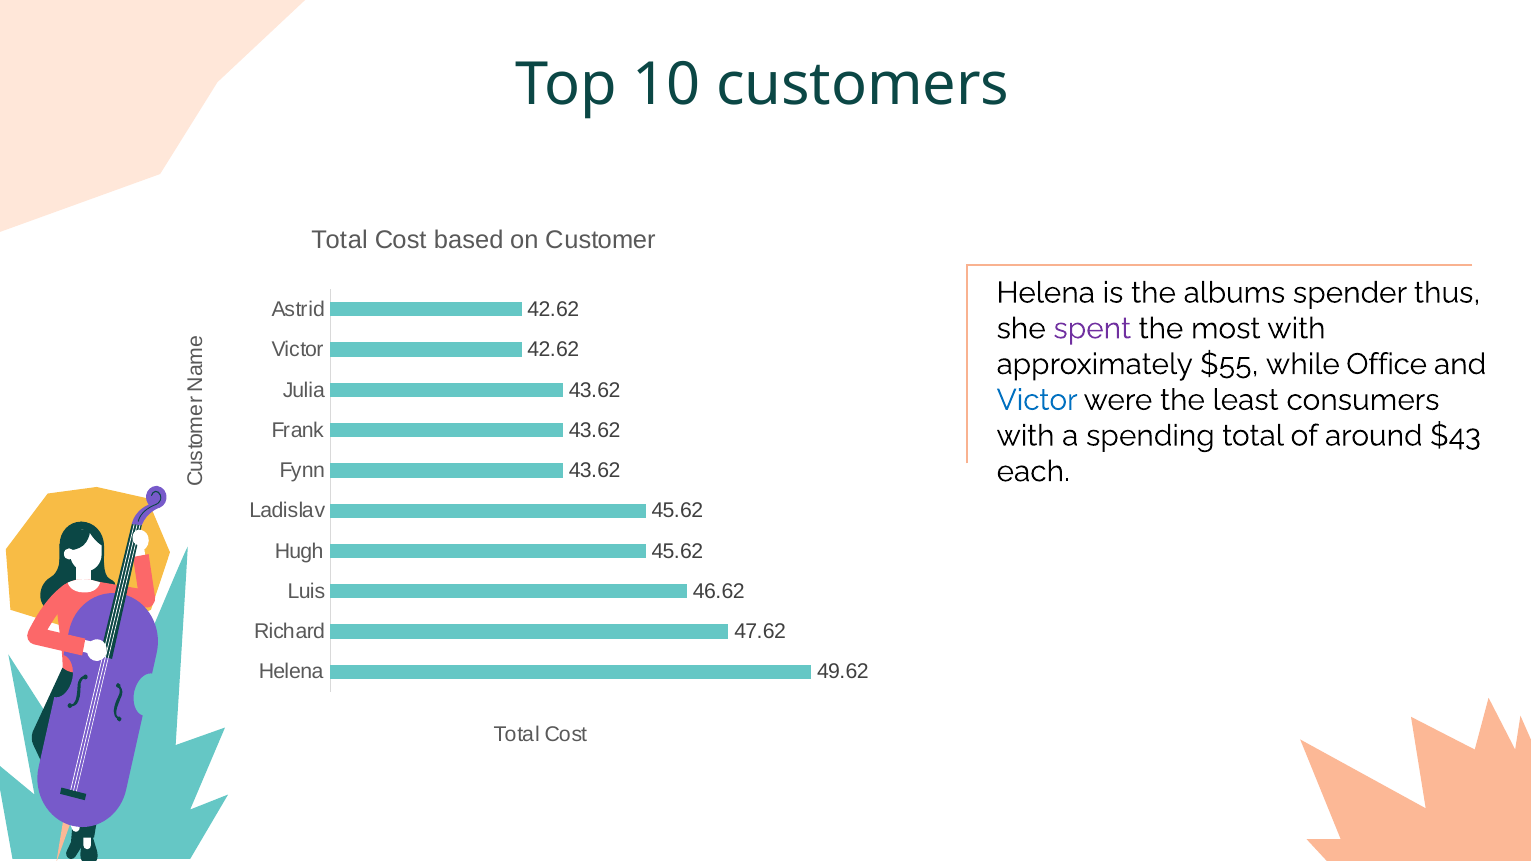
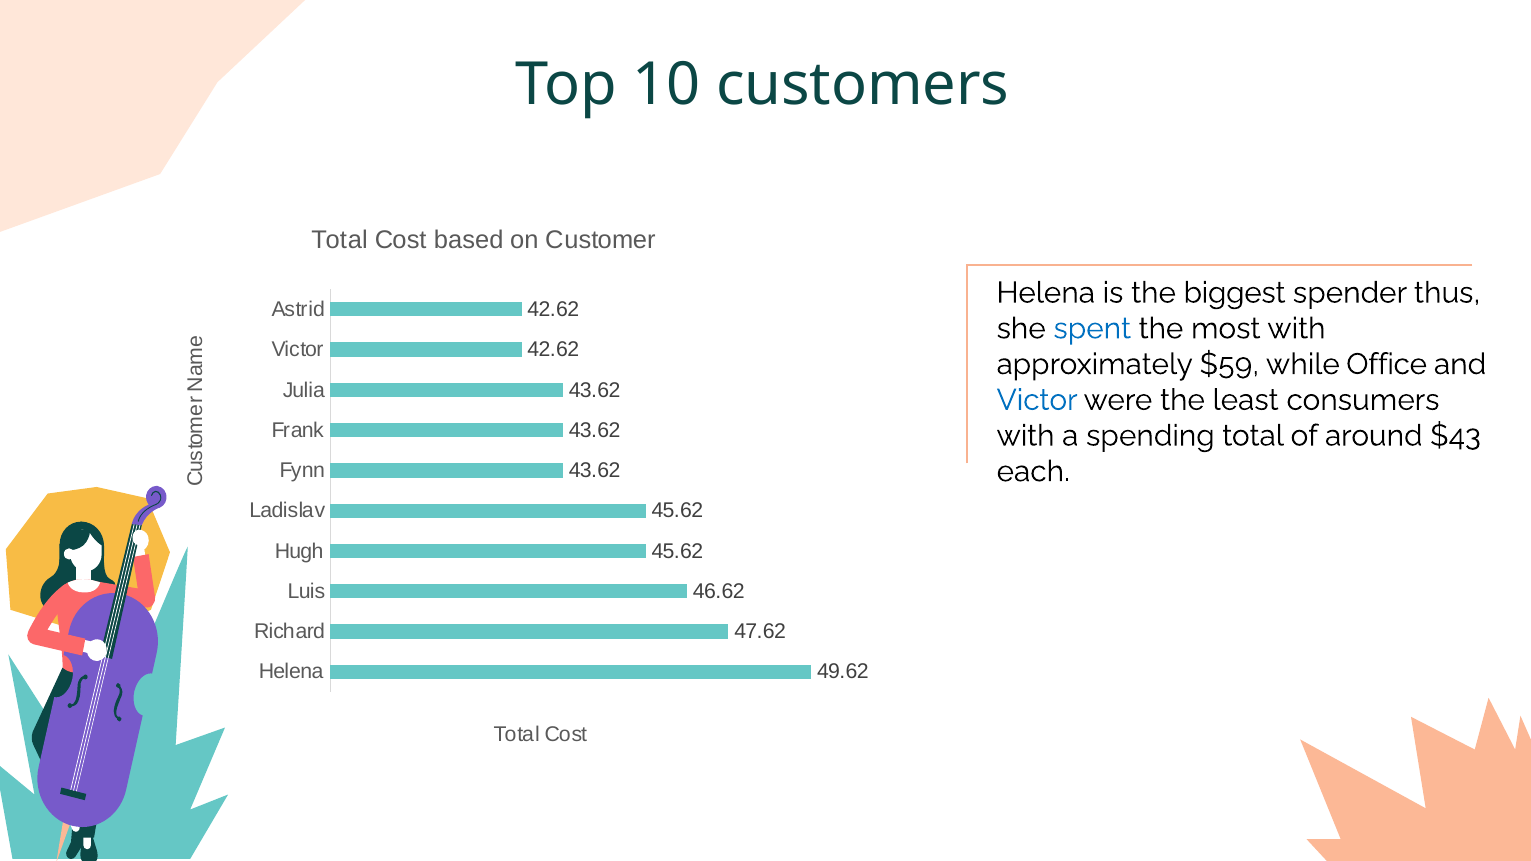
albums: albums -> biggest
spent colour: purple -> blue
$55: $55 -> $59
